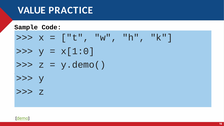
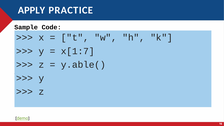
VALUE: VALUE -> APPLY
x[1:0: x[1:0 -> x[1:7
y.demo(: y.demo( -> y.able(
